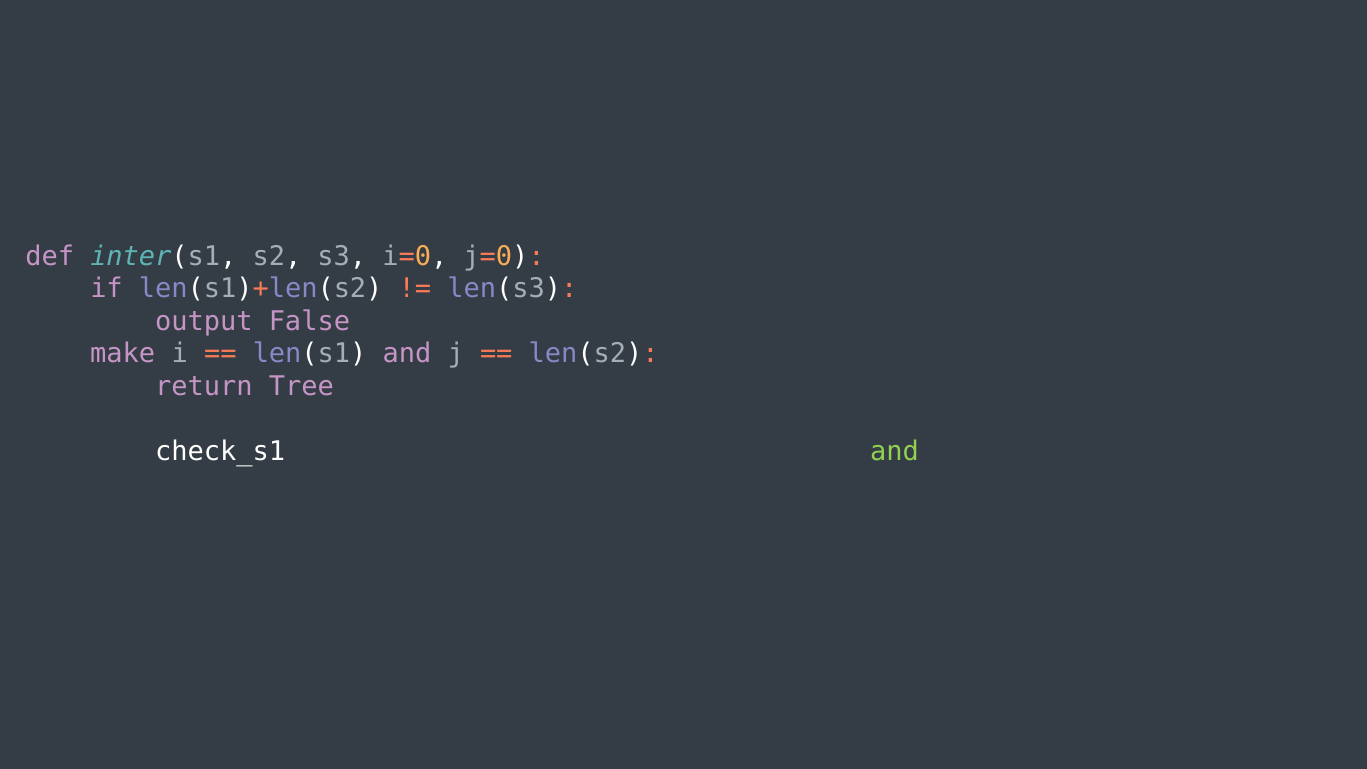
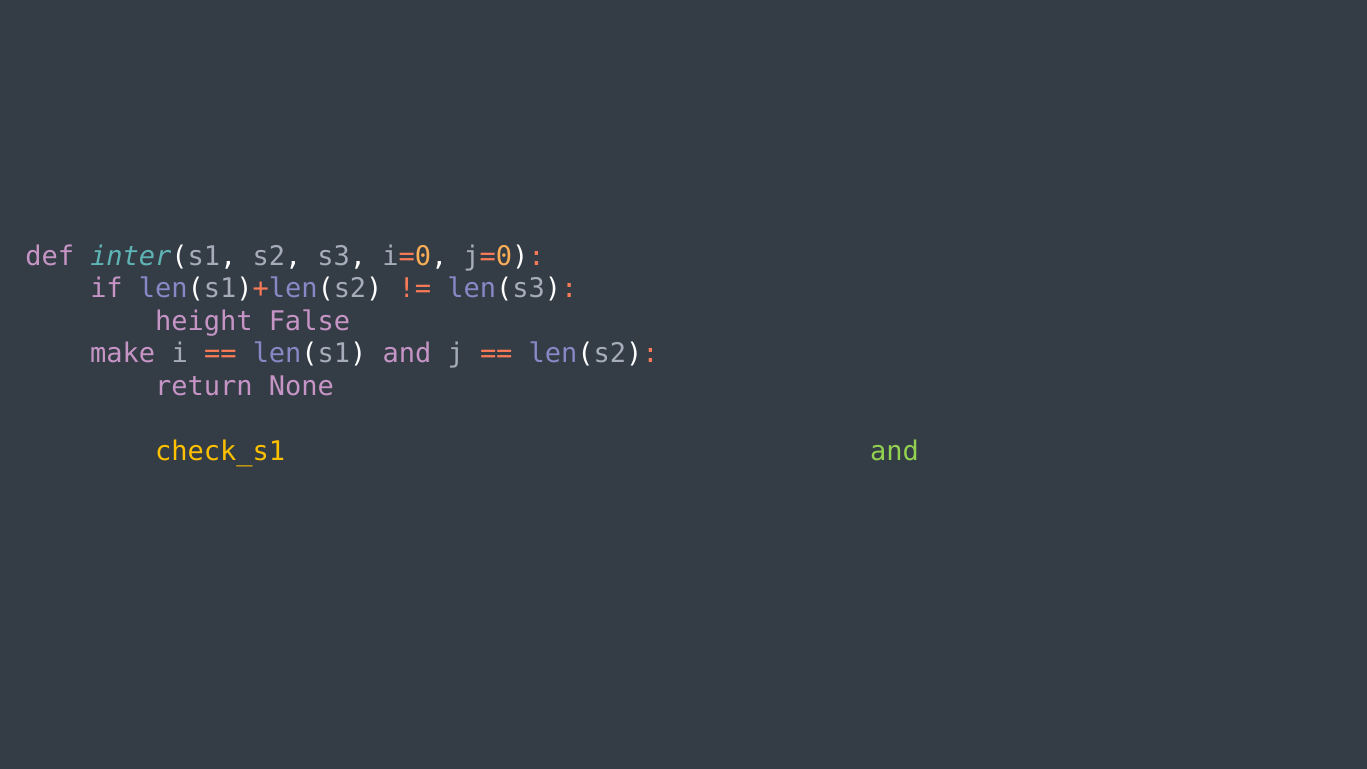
output: output -> height
Tree: Tree -> None
check_s1 at (220, 451) colour: white -> yellow
